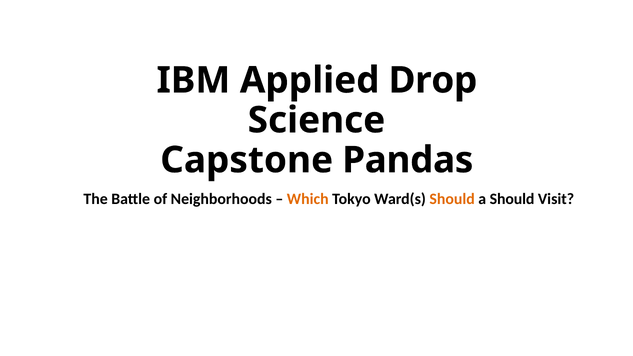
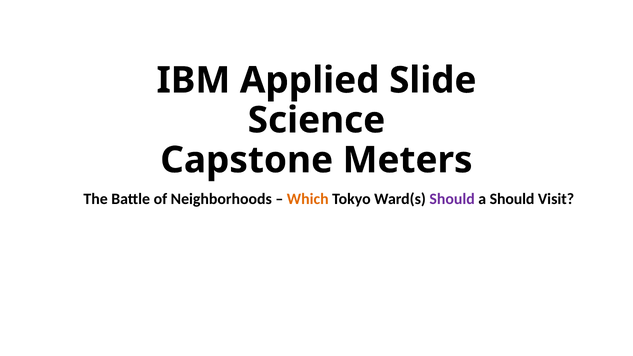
Drop: Drop -> Slide
Pandas: Pandas -> Meters
Should at (452, 199) colour: orange -> purple
